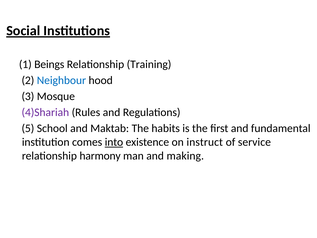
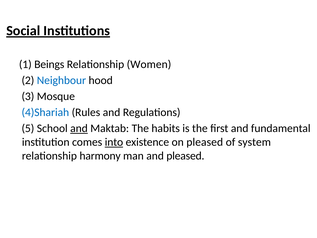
Training: Training -> Women
4)Shariah colour: purple -> blue
and at (79, 128) underline: none -> present
on instruct: instruct -> pleased
service: service -> system
and making: making -> pleased
